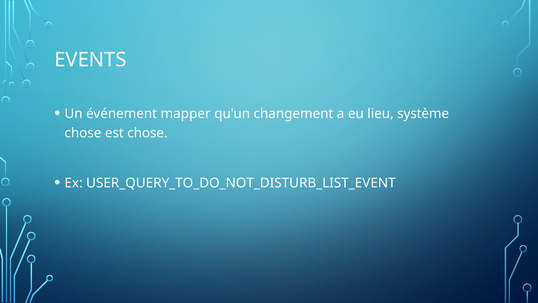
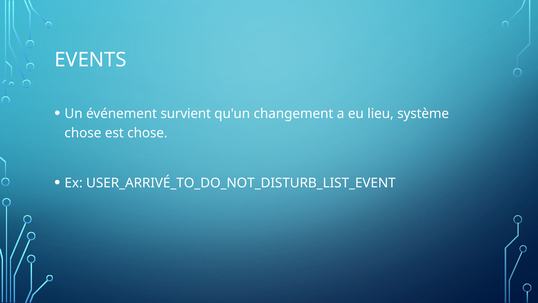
mapper: mapper -> survient
USER_QUERY_TO_DO_NOT_DISTURB_LIST_EVENT: USER_QUERY_TO_DO_NOT_DISTURB_LIST_EVENT -> USER_ARRIVÉ_TO_DO_NOT_DISTURB_LIST_EVENT
